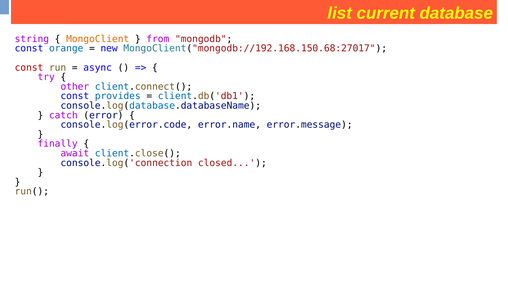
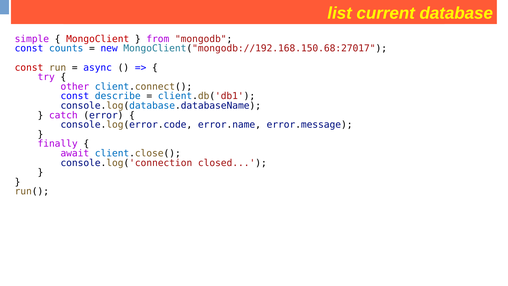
string: string -> simple
MongoClient colour: orange -> red
orange: orange -> counts
provides: provides -> describe
